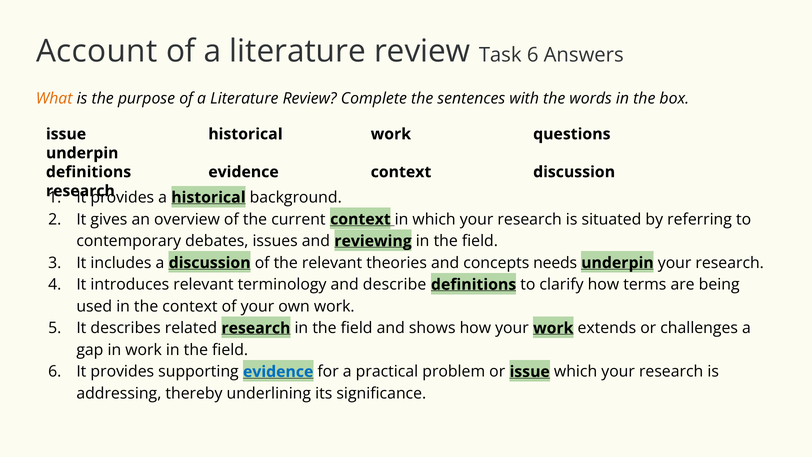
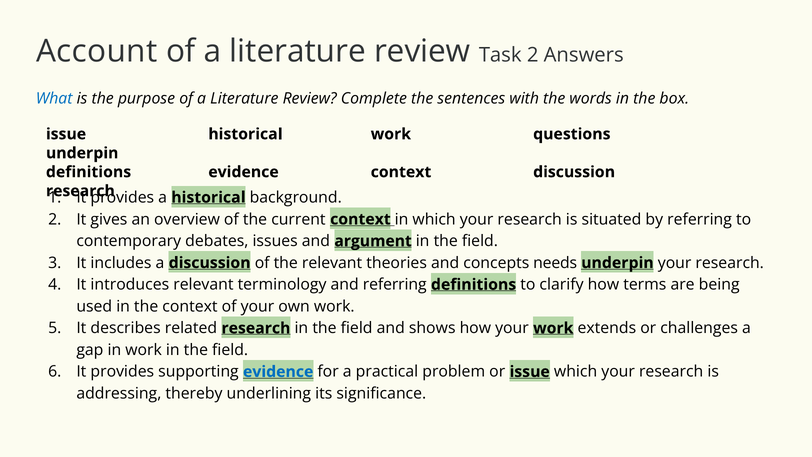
Task 6: 6 -> 2
What colour: orange -> blue
reviewing: reviewing -> argument
and describe: describe -> referring
